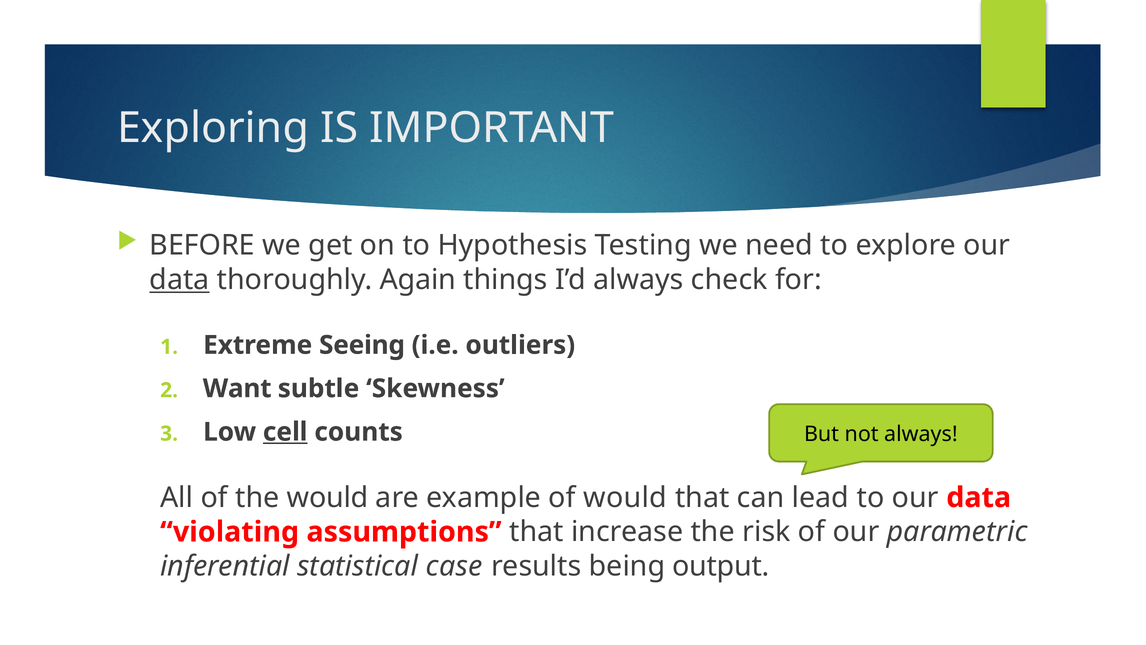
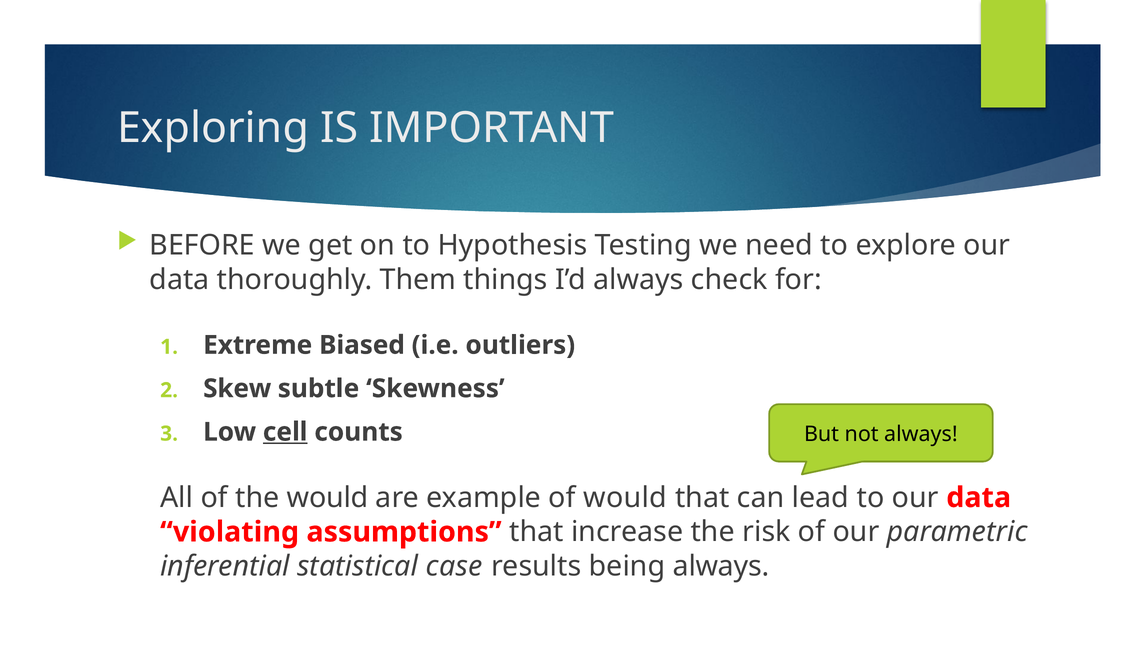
data at (179, 280) underline: present -> none
Again: Again -> Them
Seeing: Seeing -> Biased
Want: Want -> Skew
being output: output -> always
